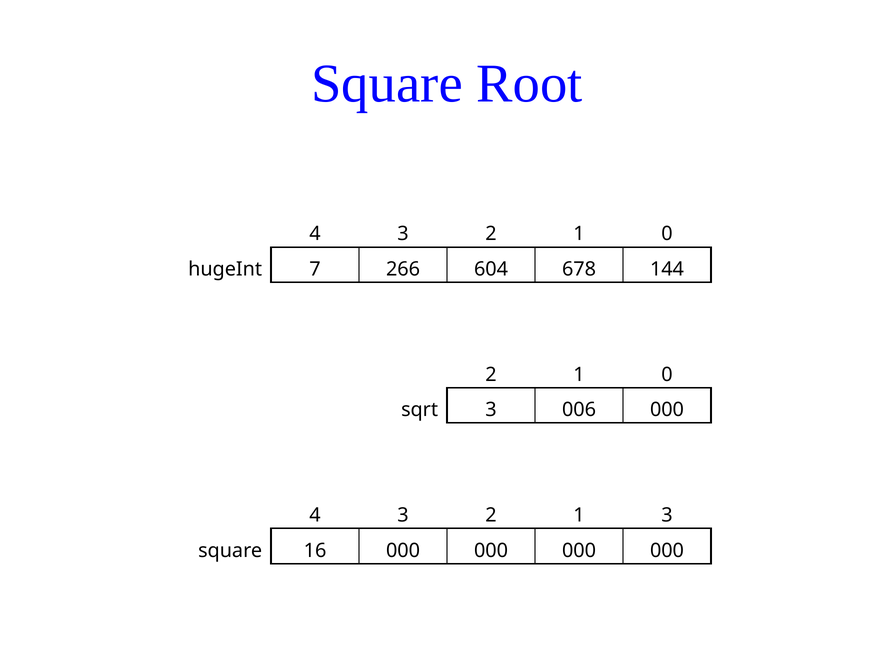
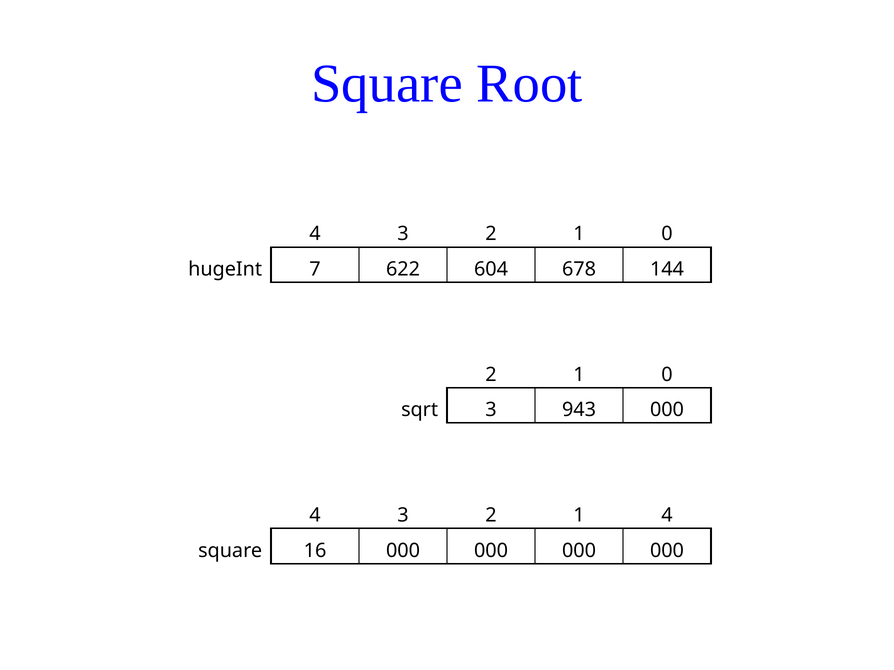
266: 266 -> 622
006: 006 -> 943
1 3: 3 -> 4
